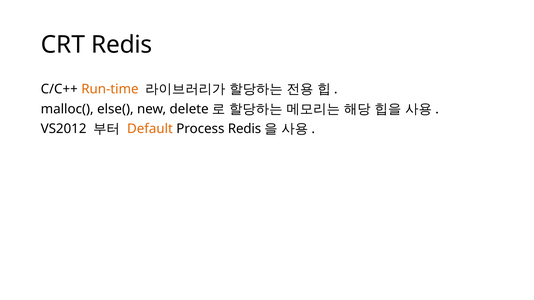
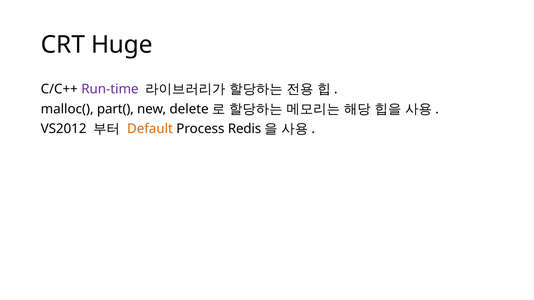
CRT Redis: Redis -> Huge
Run-time colour: orange -> purple
else(: else( -> part(
